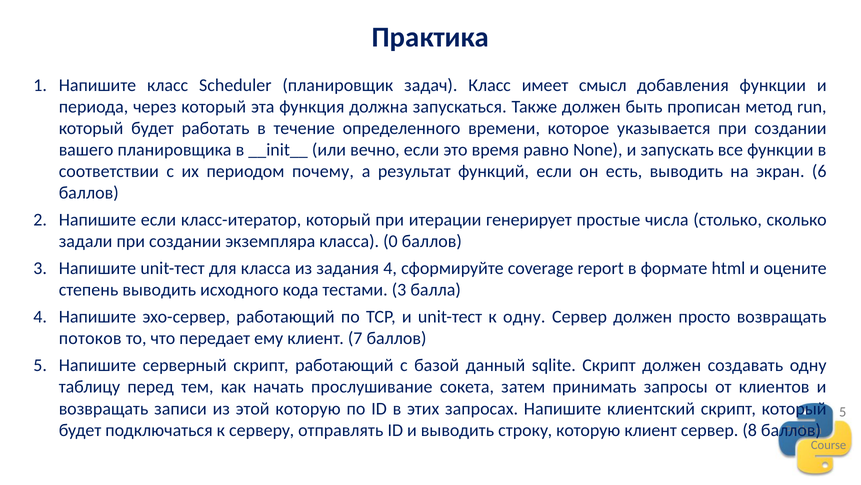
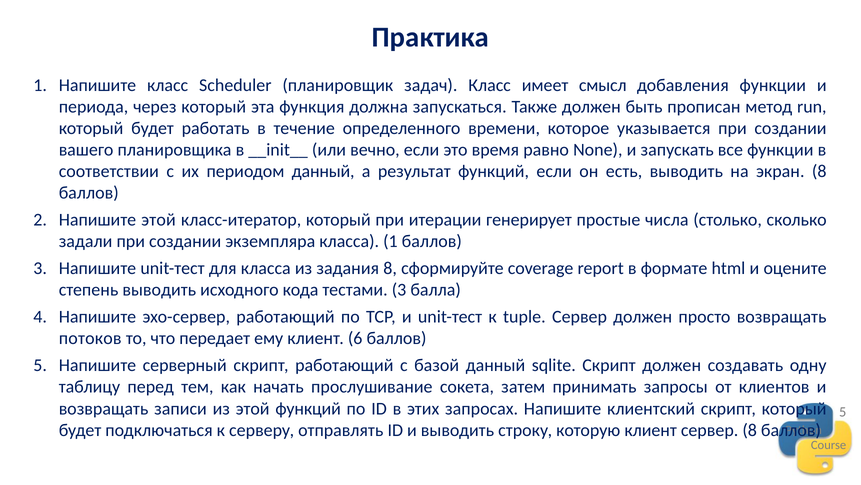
периодом почему: почему -> данный
экран 6: 6 -> 8
Напишите если: если -> этой
класса 0: 0 -> 1
задания 4: 4 -> 8
к одну: одну -> tuple
7: 7 -> 6
этой которую: которую -> функций
